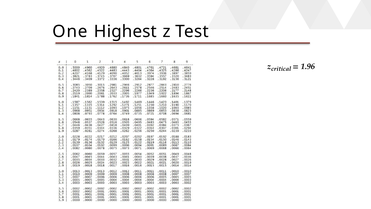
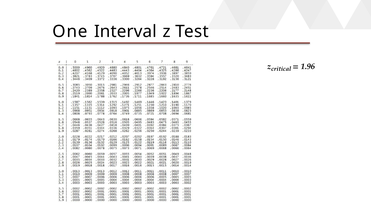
Highest: Highest -> Interval
